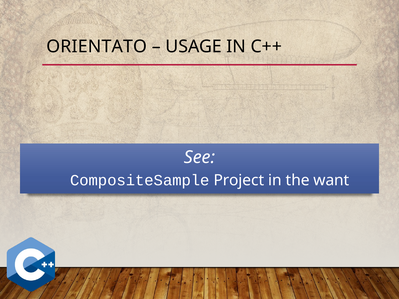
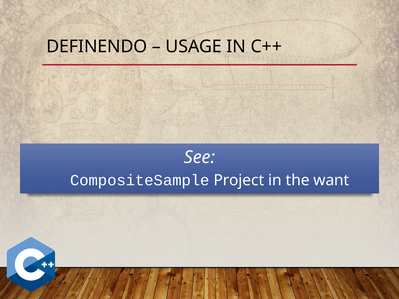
ORIENTATO: ORIENTATO -> DEFINENDO
